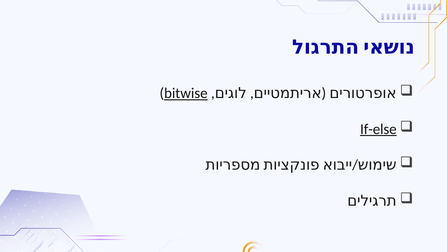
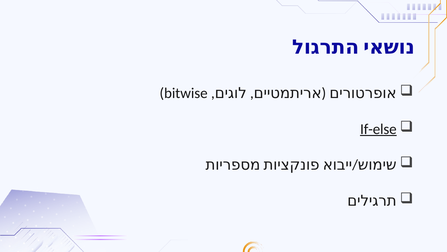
bitwise underline: present -> none
